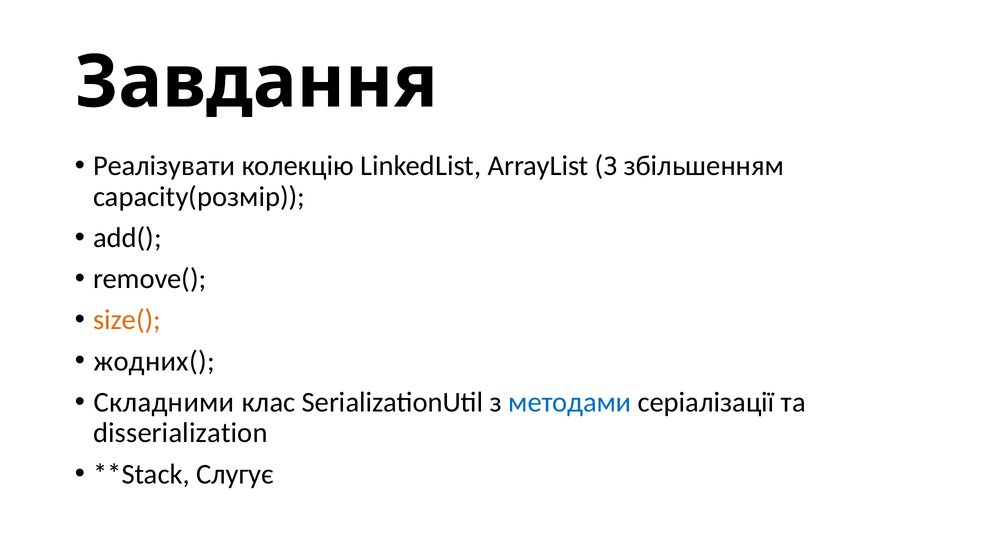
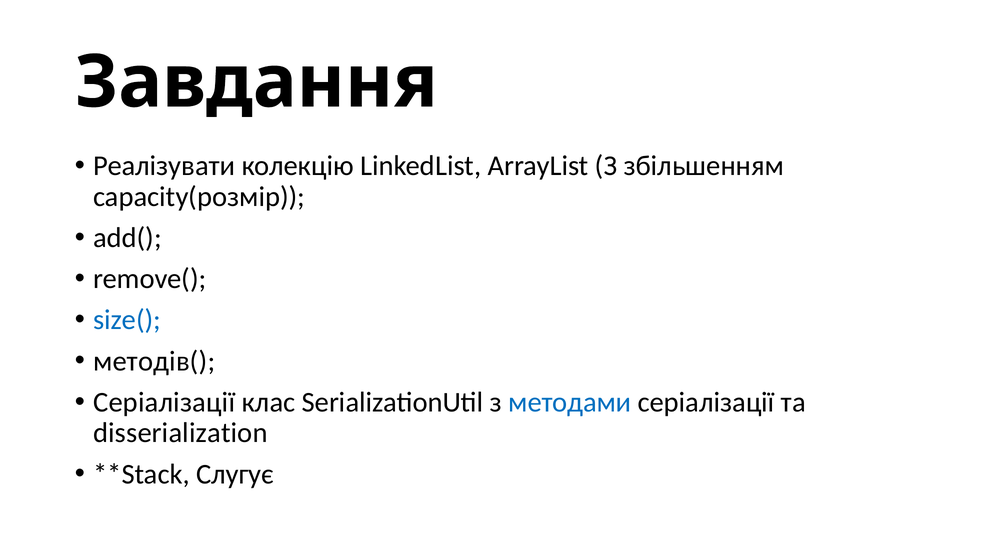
size( colour: orange -> blue
жодних(: жодних( -> методів(
Складними at (164, 402): Складними -> Серіалізації
